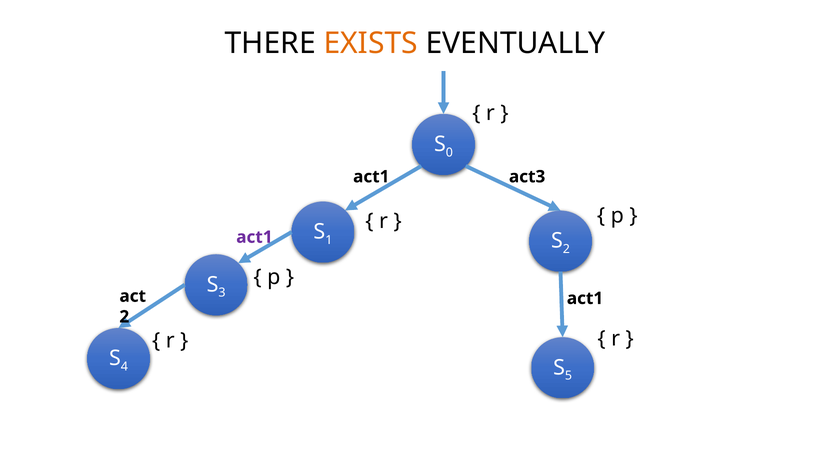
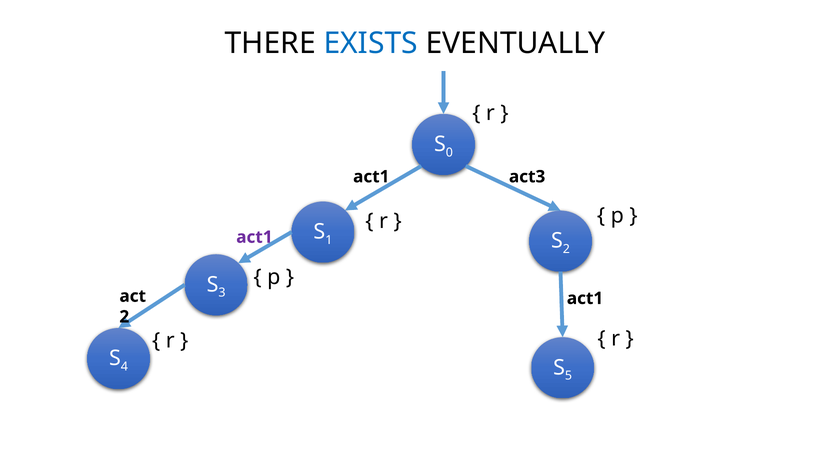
EXISTS colour: orange -> blue
